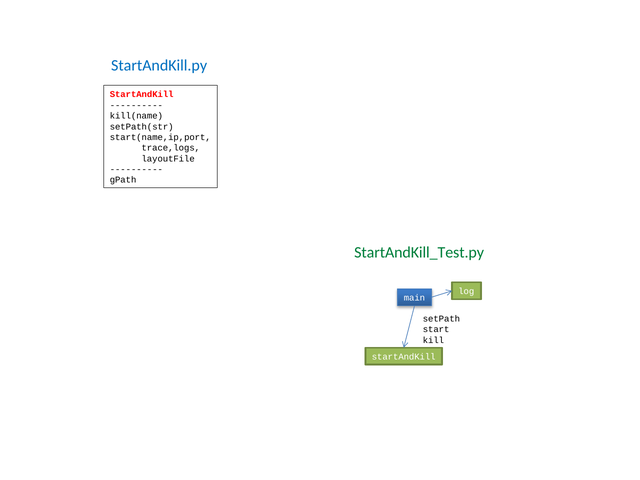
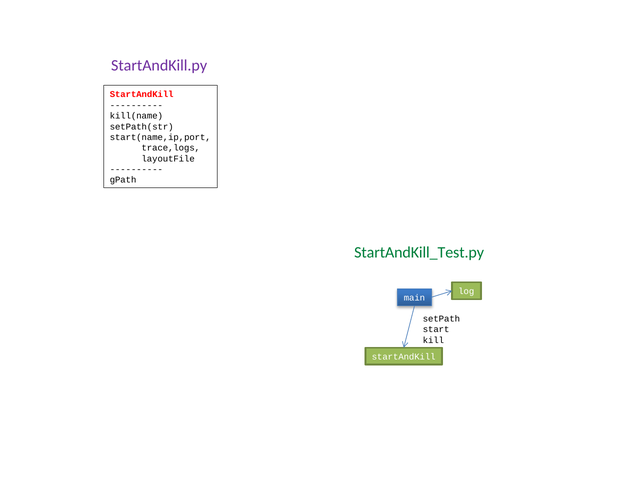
StartAndKill.py colour: blue -> purple
